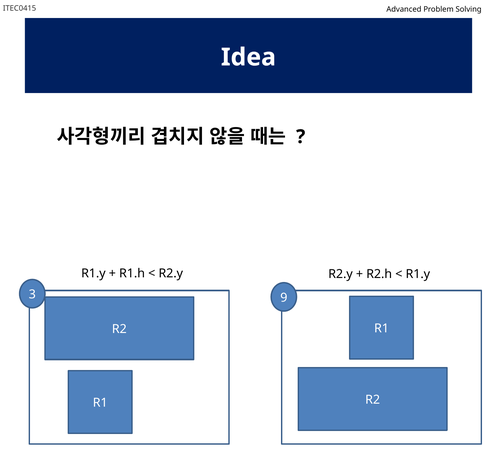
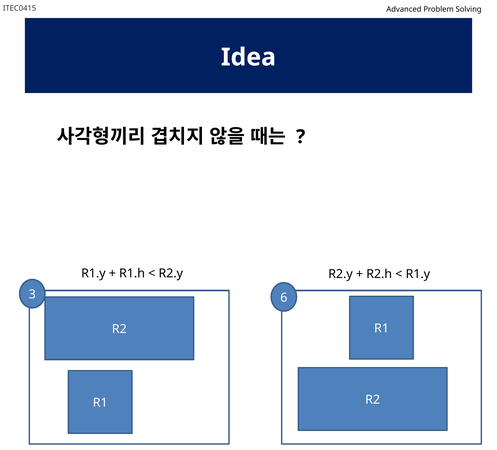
9: 9 -> 6
